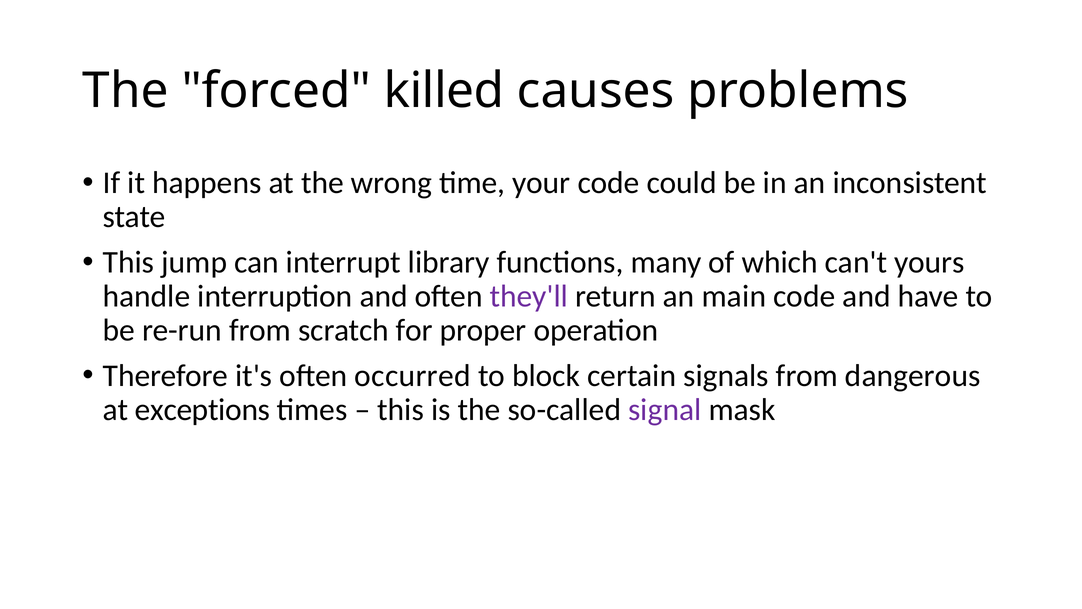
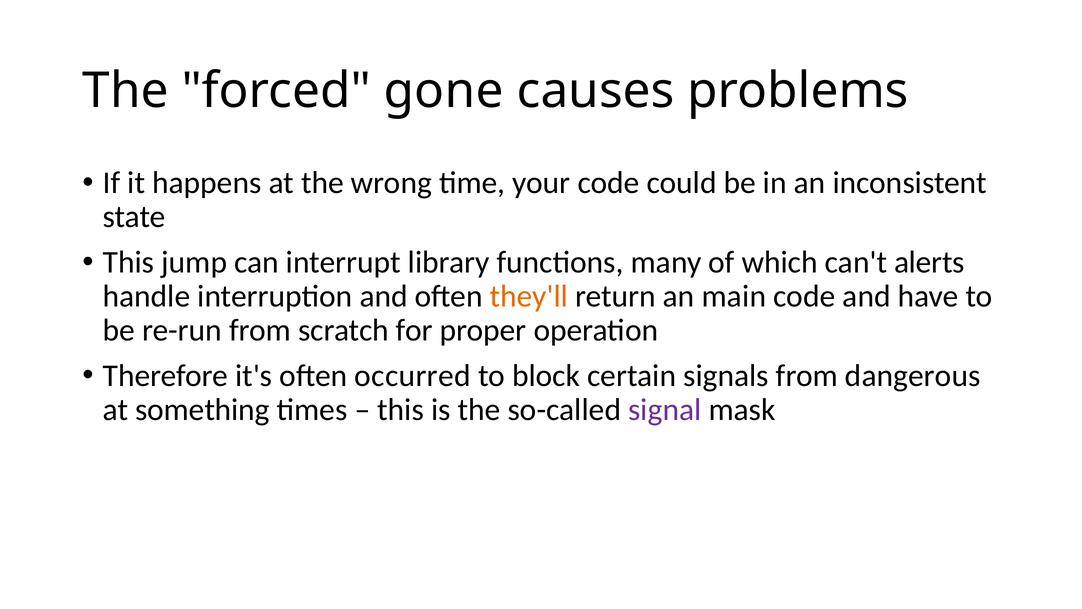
killed: killed -> gone
yours: yours -> alerts
they'll colour: purple -> orange
exceptions: exceptions -> something
